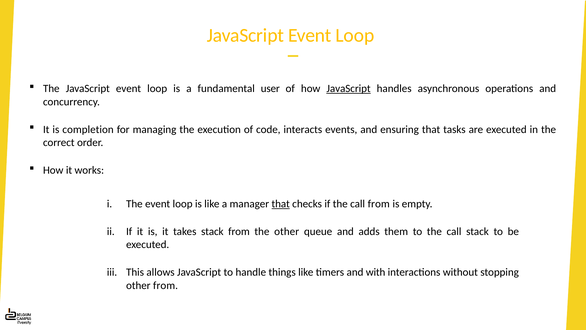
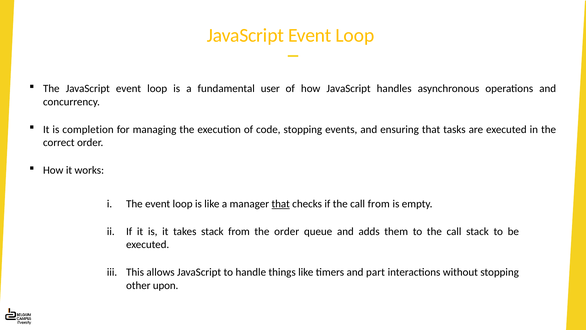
JavaScript at (349, 89) underline: present -> none
code interacts: interacts -> stopping
the other: other -> order
with: with -> part
other from: from -> upon
